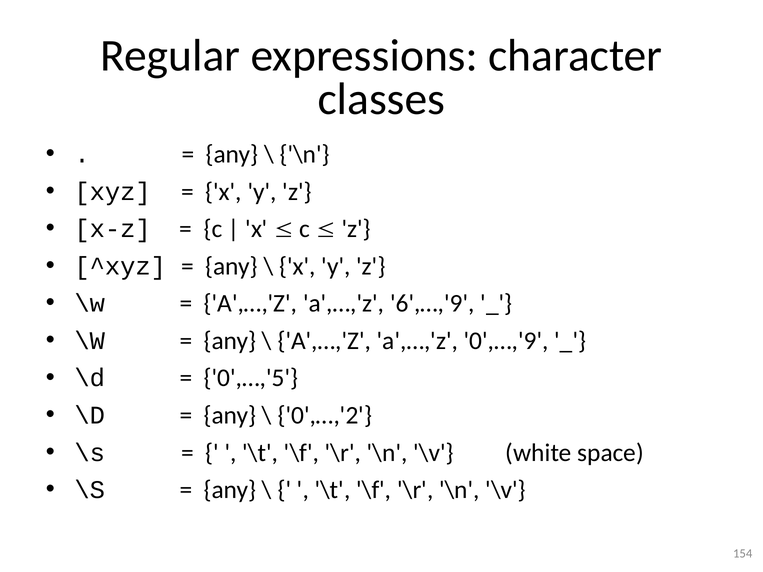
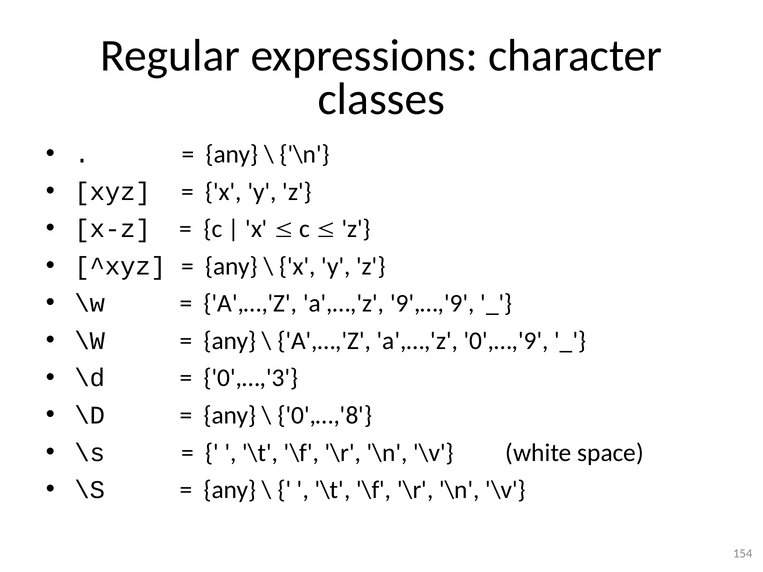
6',…,'9: 6',…,'9 -> 9',…,'9
0',…,'5: 0',…,'5 -> 0',…,'3
0',…,'2: 0',…,'2 -> 0',…,'8
